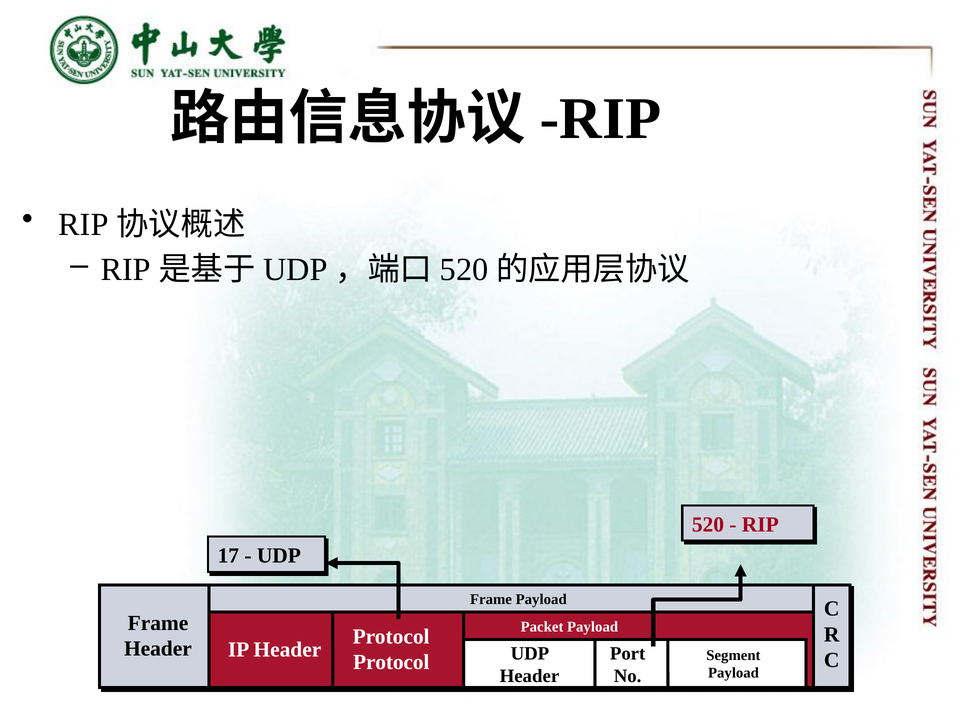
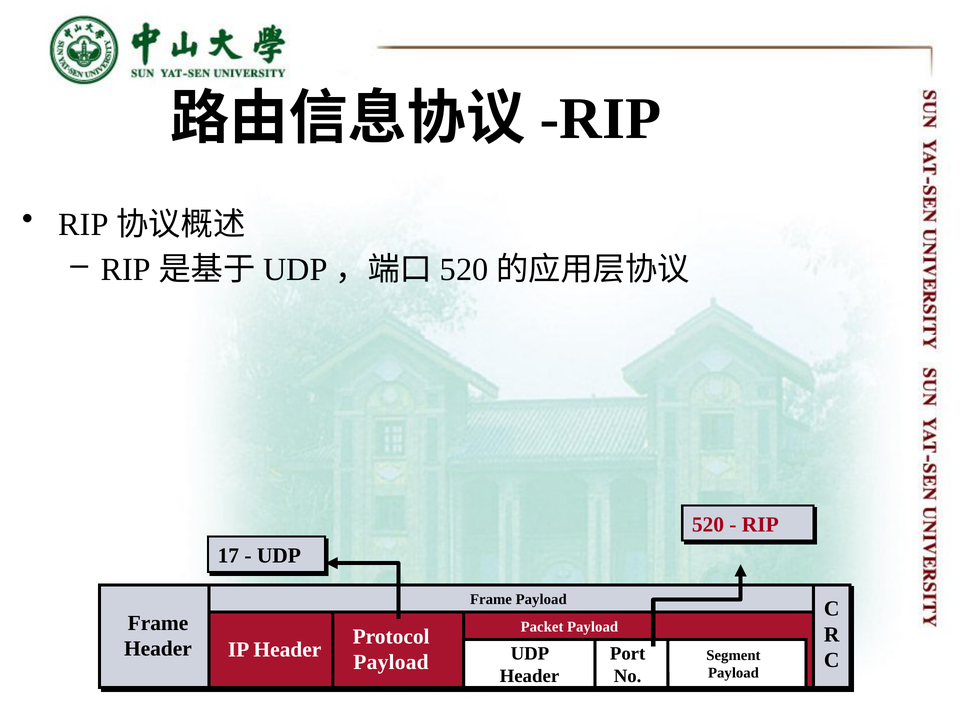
Protocol at (391, 662): Protocol -> Payload
